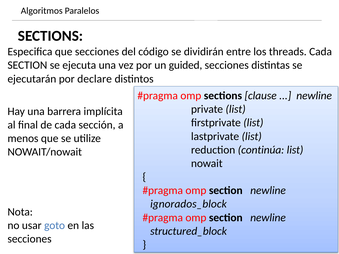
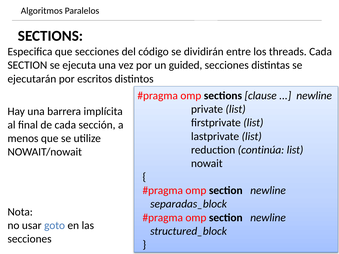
declare: declare -> escritos
ignorados_block: ignorados_block -> separadas_block
